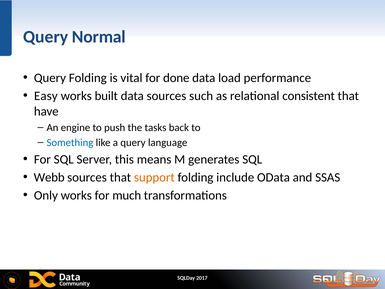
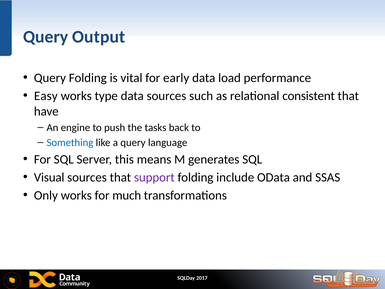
Normal: Normal -> Output
done: done -> early
built: built -> type
Webb: Webb -> Visual
support colour: orange -> purple
